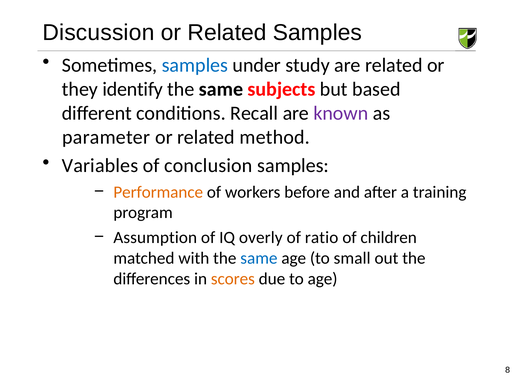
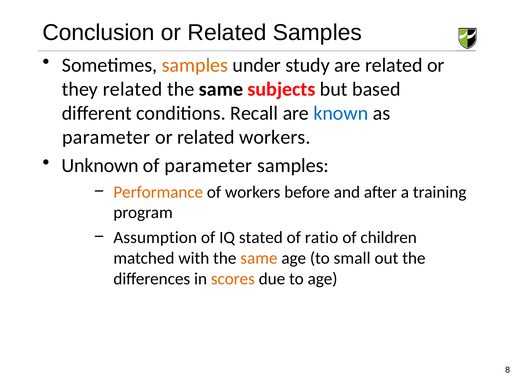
Discussion: Discussion -> Conclusion
samples at (195, 65) colour: blue -> orange
they identify: identify -> related
known colour: purple -> blue
related method: method -> workers
Variables: Variables -> Unknown
of conclusion: conclusion -> parameter
overly: overly -> stated
same at (259, 258) colour: blue -> orange
